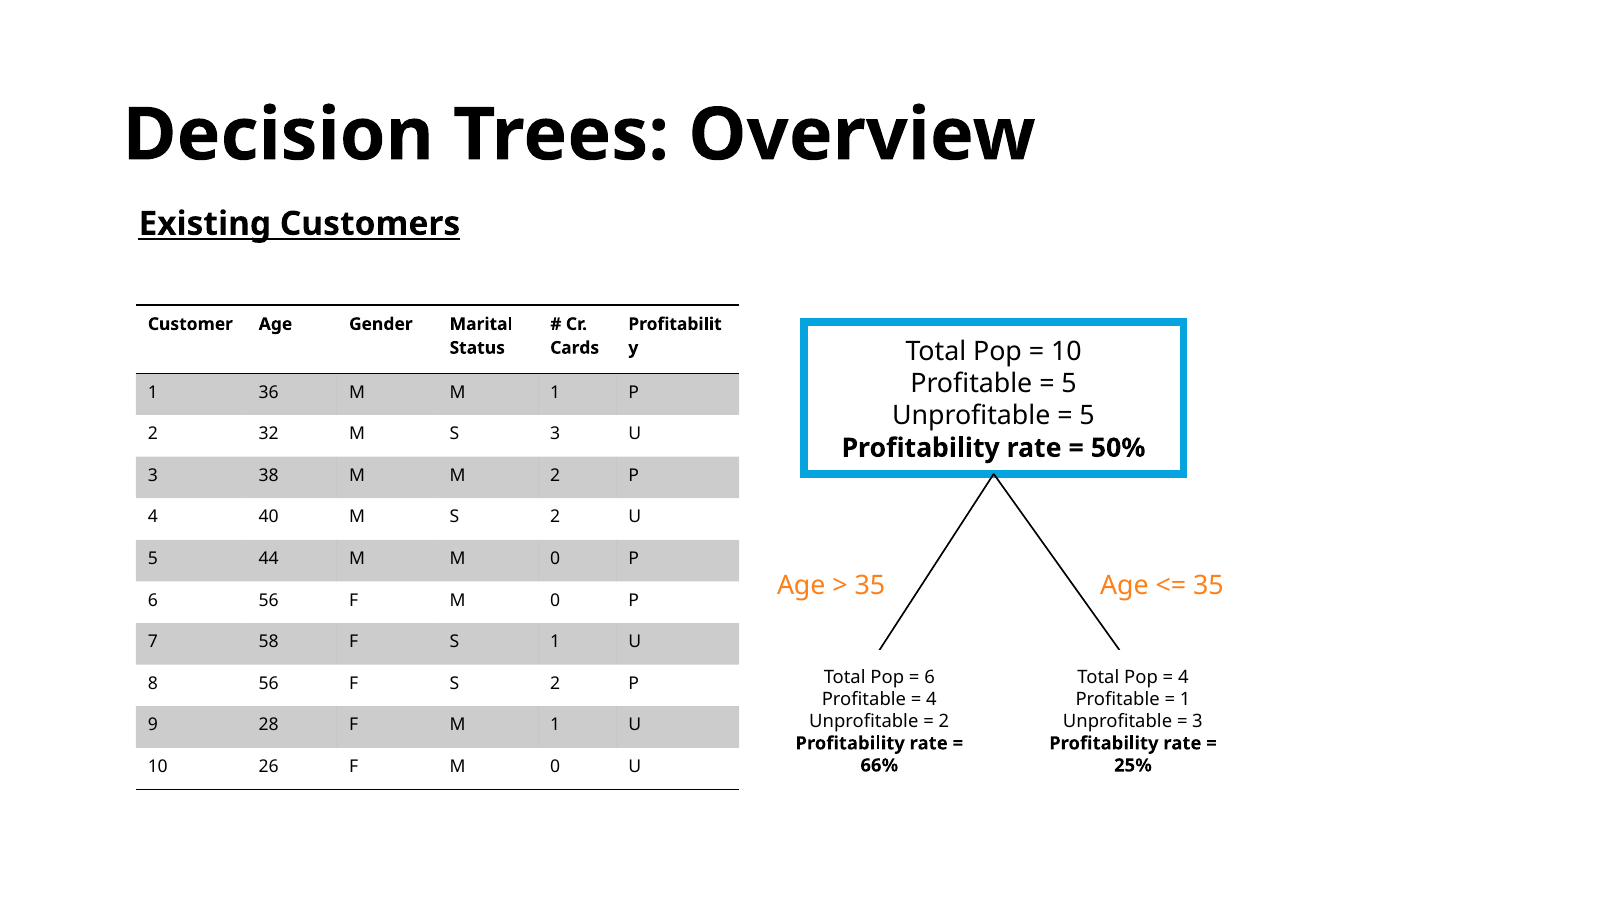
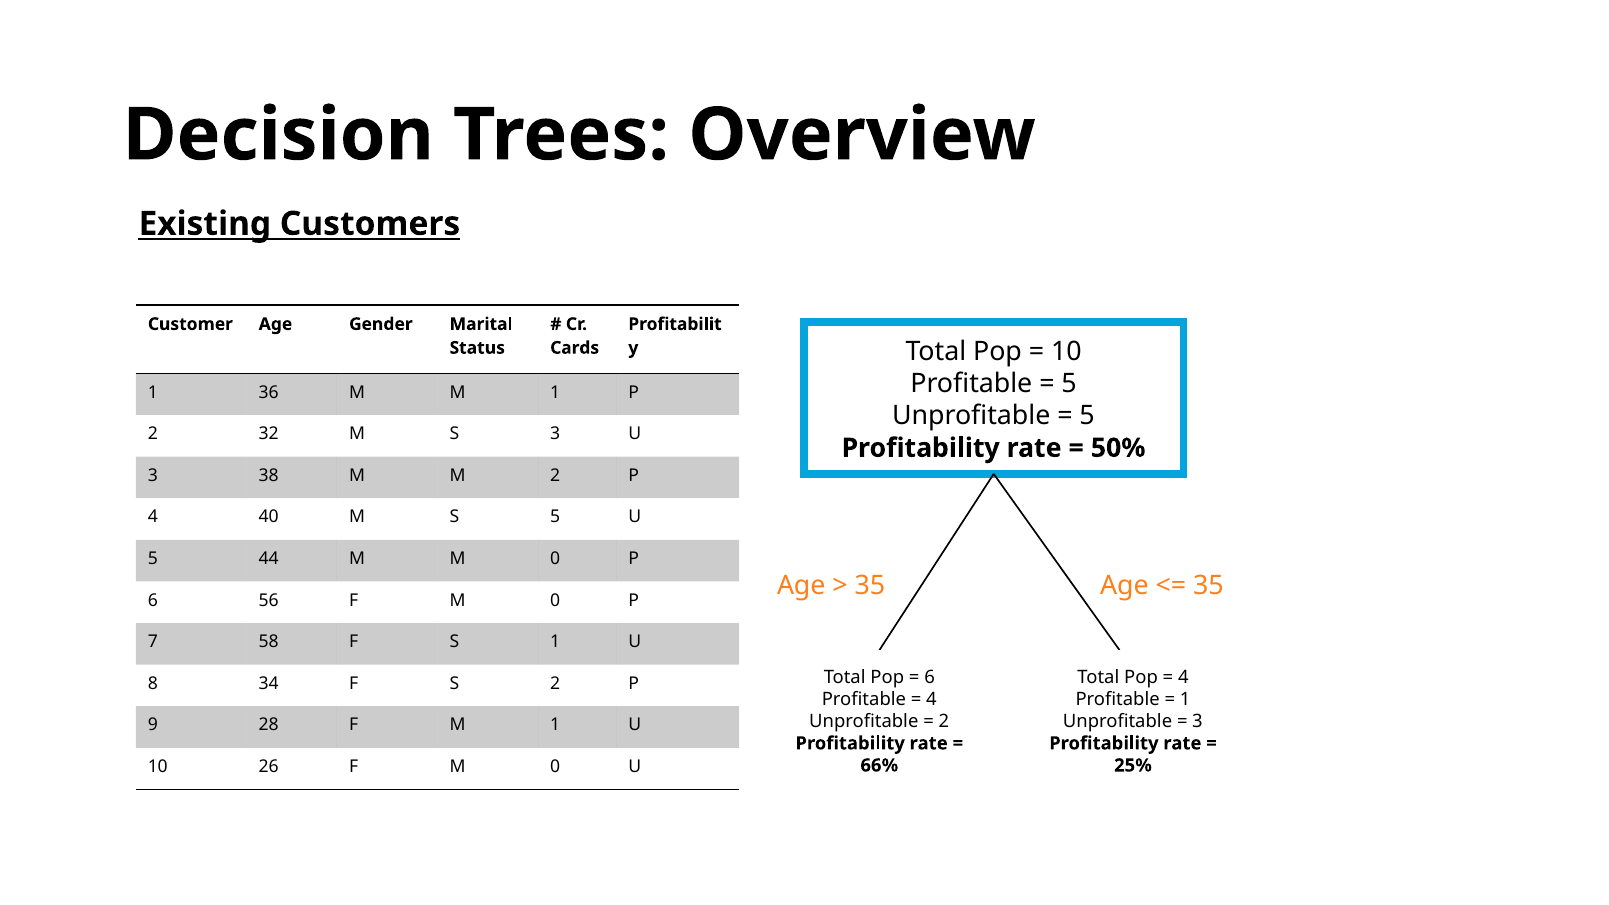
M S 2: 2 -> 5
8 56: 56 -> 34
